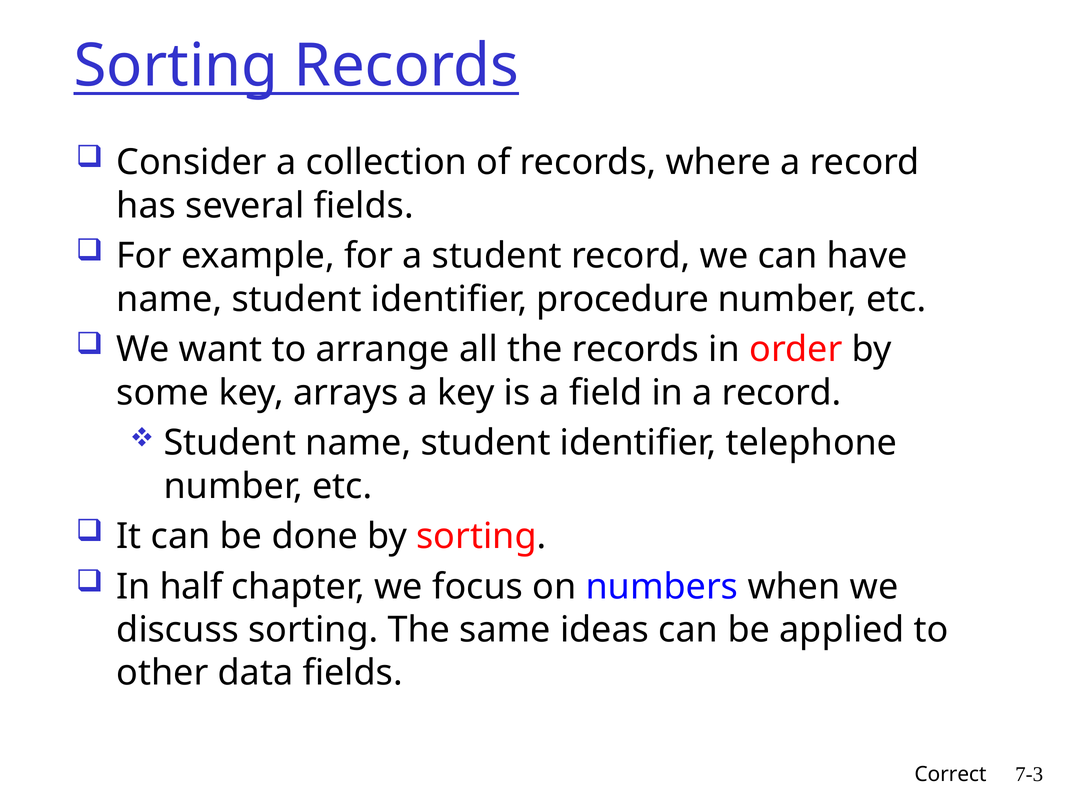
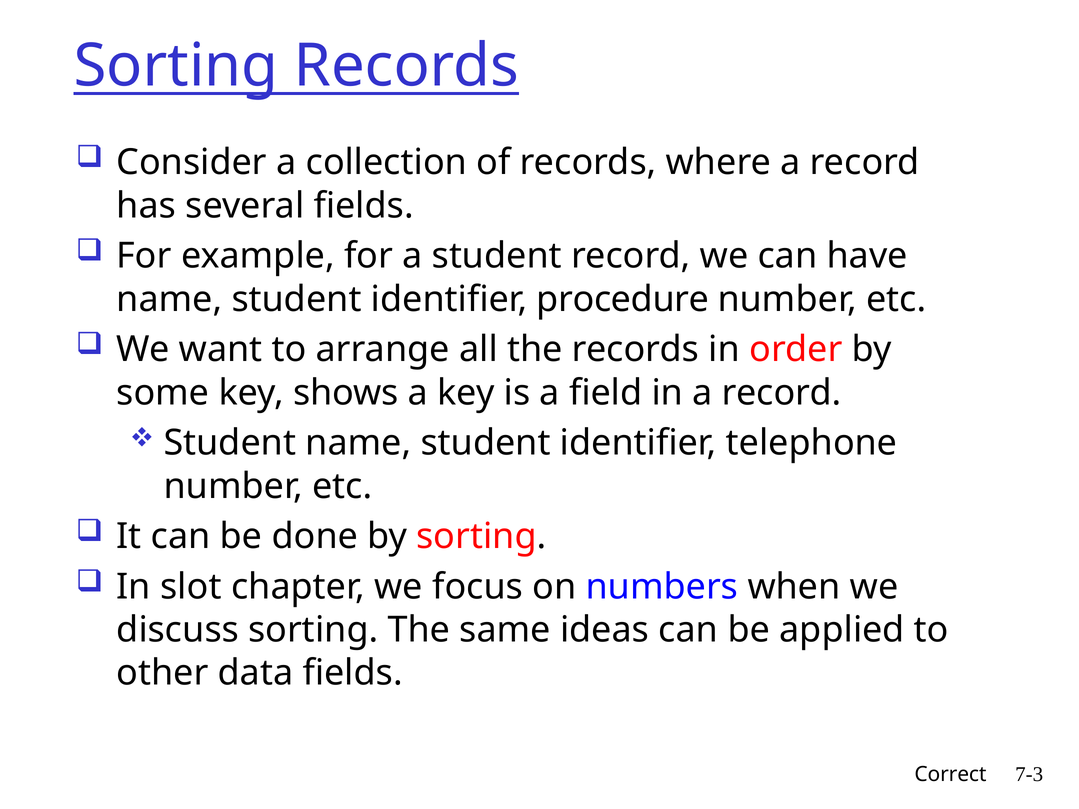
arrays: arrays -> shows
half: half -> slot
